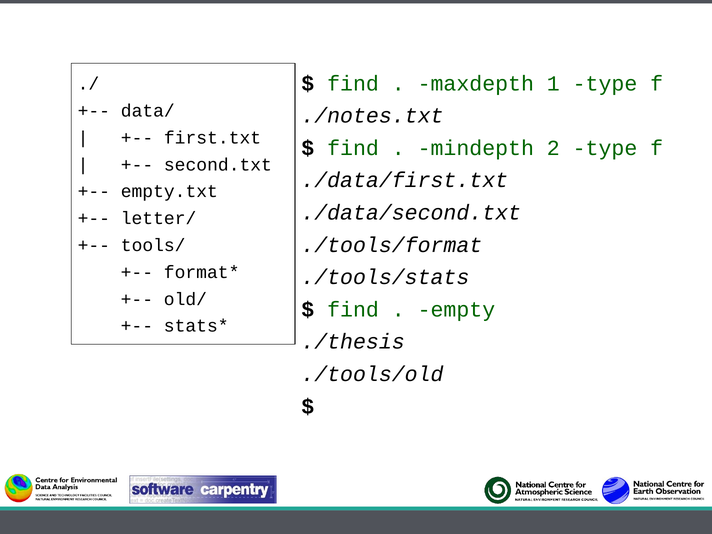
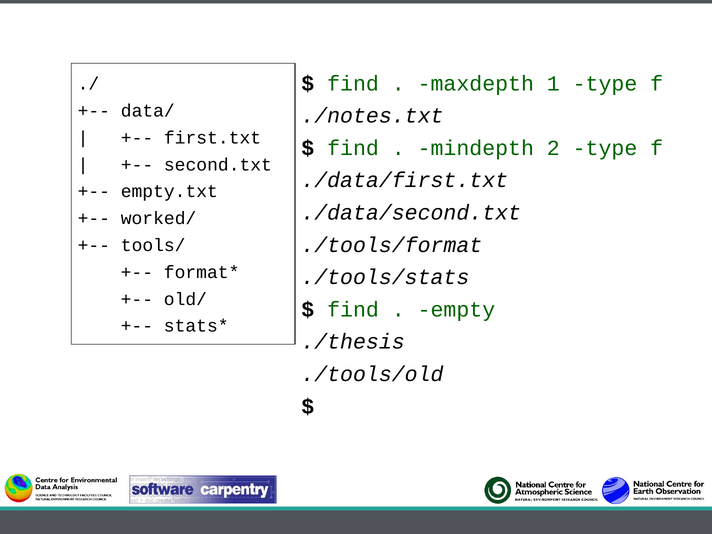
letter/: letter/ -> worked/
